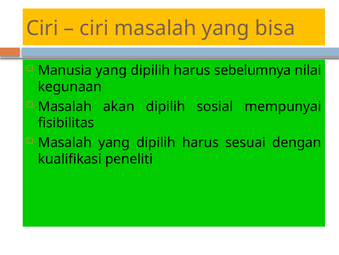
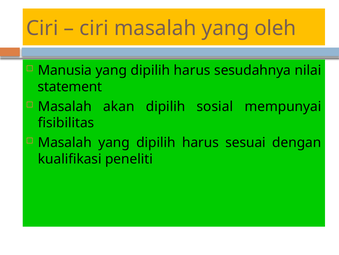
bisa: bisa -> oleh
sebelumnya: sebelumnya -> sesudahnya
kegunaan: kegunaan -> statement
